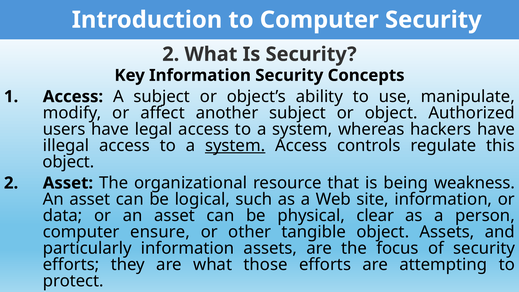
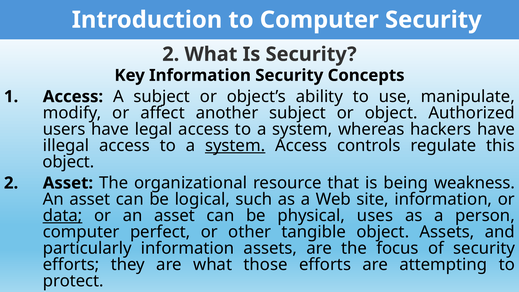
data underline: none -> present
clear: clear -> uses
ensure: ensure -> perfect
